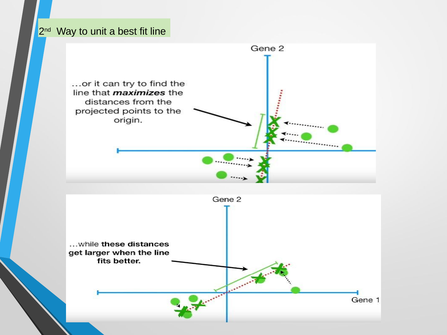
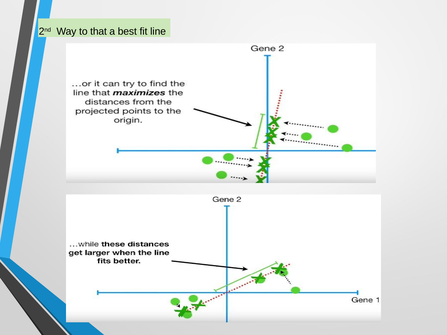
unit: unit -> that
